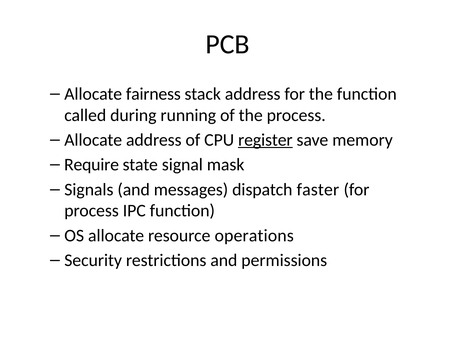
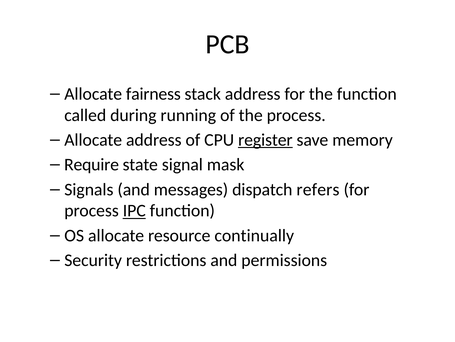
faster: faster -> refers
IPC underline: none -> present
operations: operations -> continually
